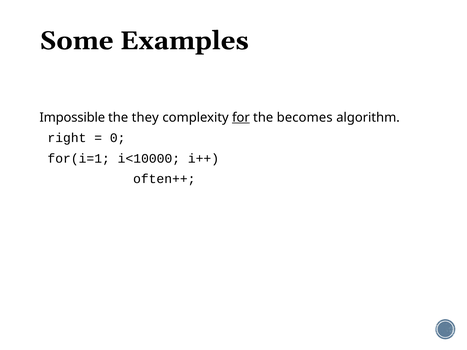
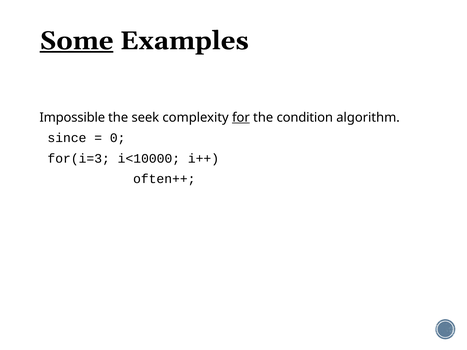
Some underline: none -> present
they: they -> seek
becomes: becomes -> condition
right: right -> since
for(i=1: for(i=1 -> for(i=3
